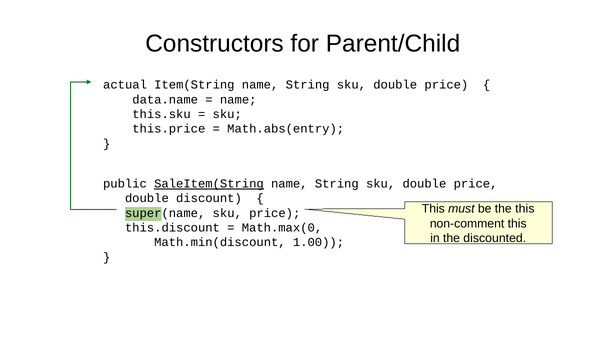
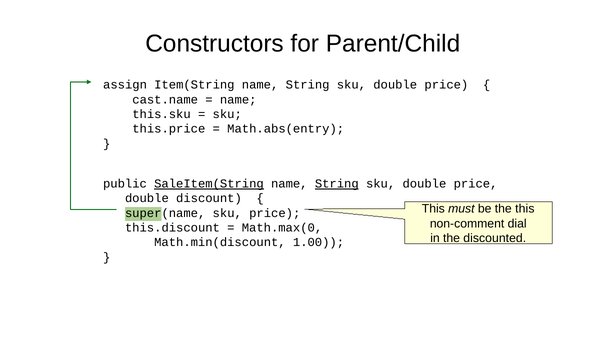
actual: actual -> assign
data.name: data.name -> cast.name
String at (337, 184) underline: none -> present
non-comment this: this -> dial
